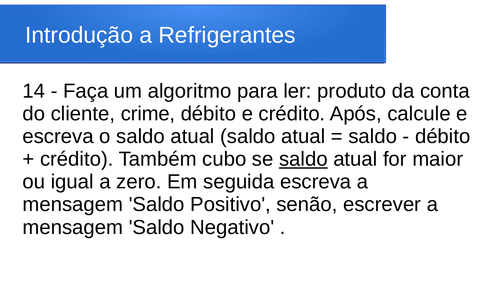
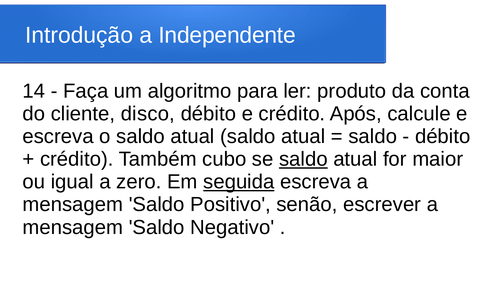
Refrigerantes: Refrigerantes -> Independente
crime: crime -> disco
seguida underline: none -> present
